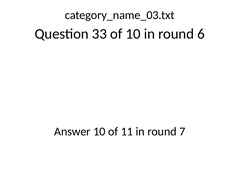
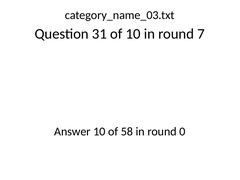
33: 33 -> 31
6: 6 -> 7
11: 11 -> 58
7: 7 -> 0
